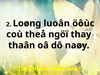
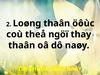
Loøng luoân: luoân -> thaân
